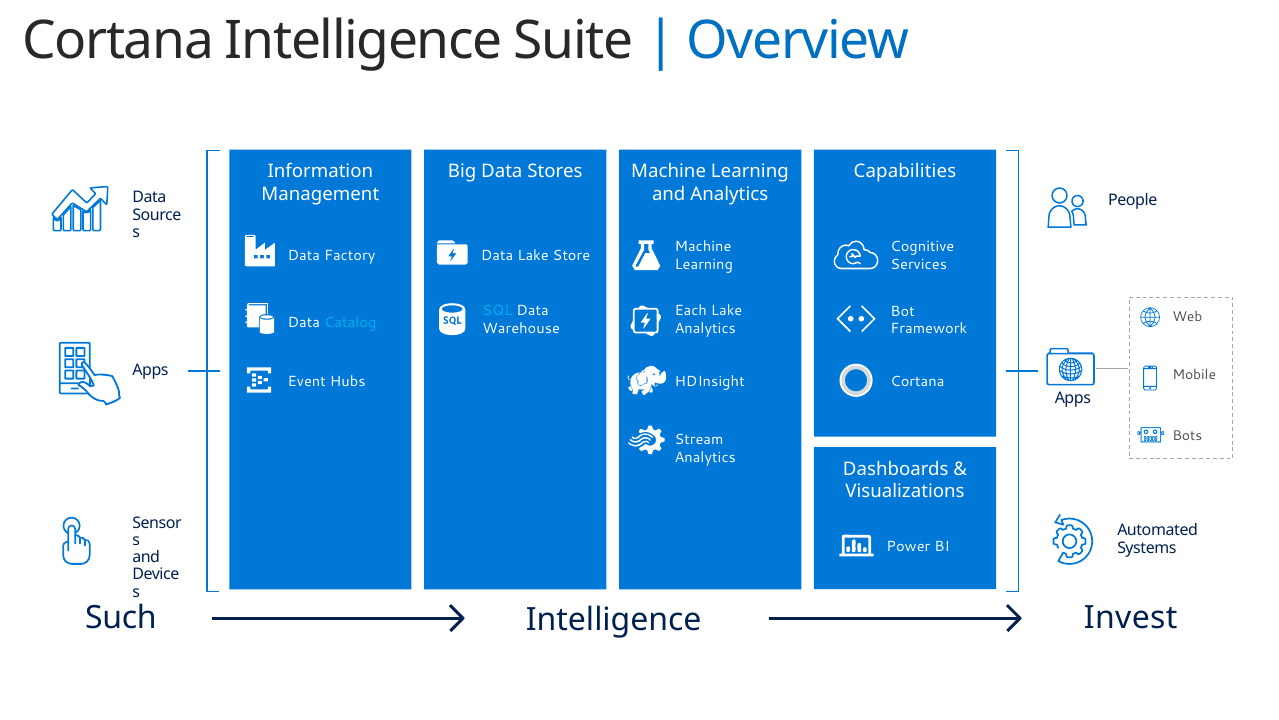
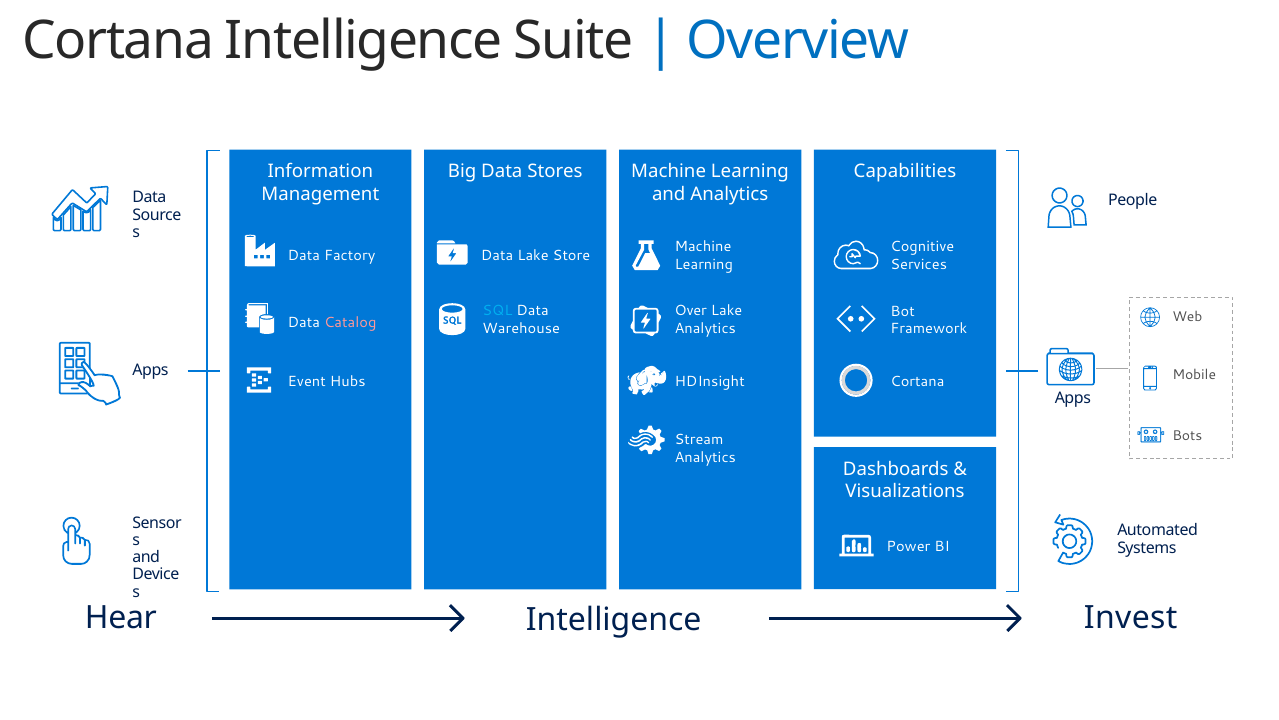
Each: Each -> Over
Catalog colour: light blue -> pink
Such: Such -> Hear
